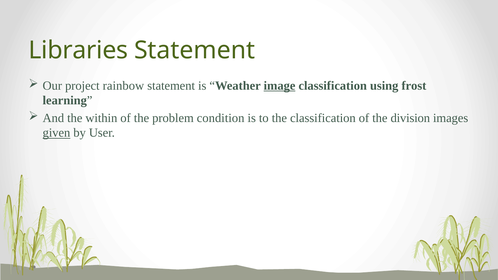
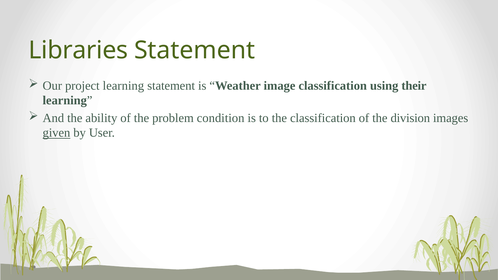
project rainbow: rainbow -> learning
image underline: present -> none
frost: frost -> their
within: within -> ability
